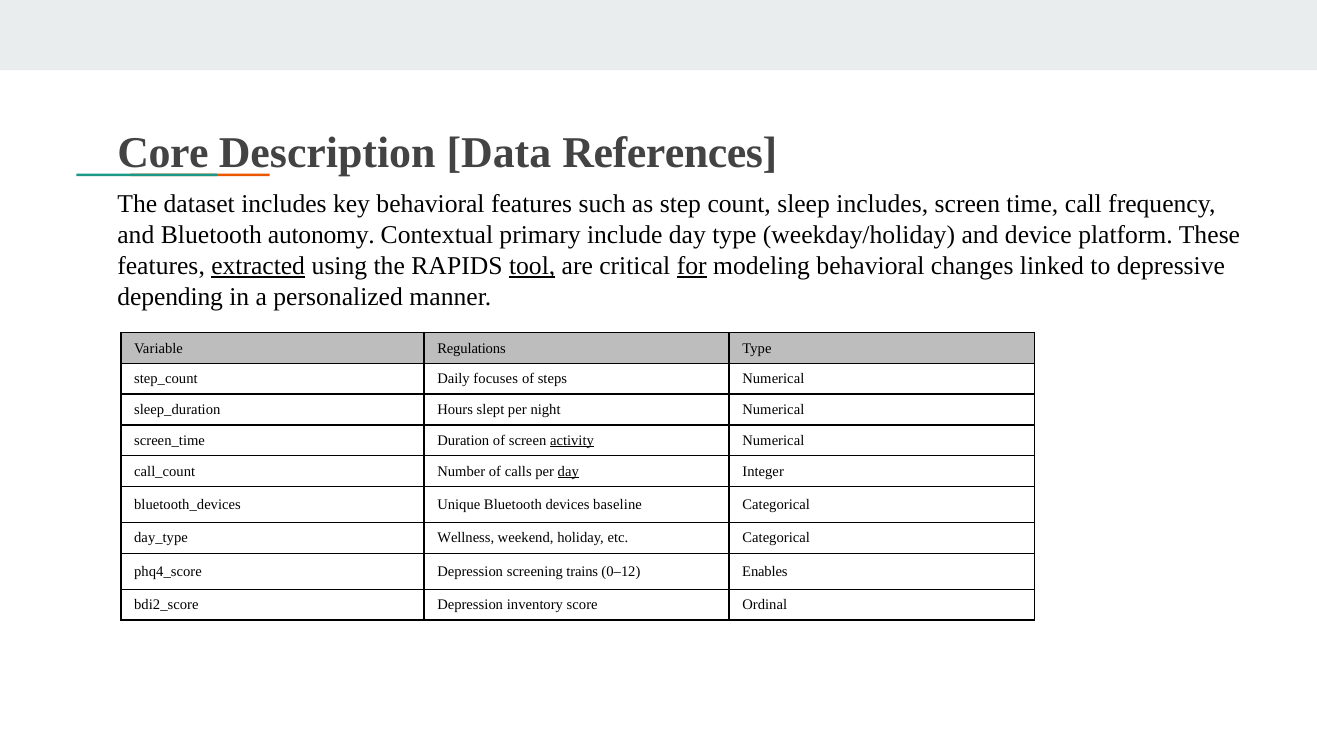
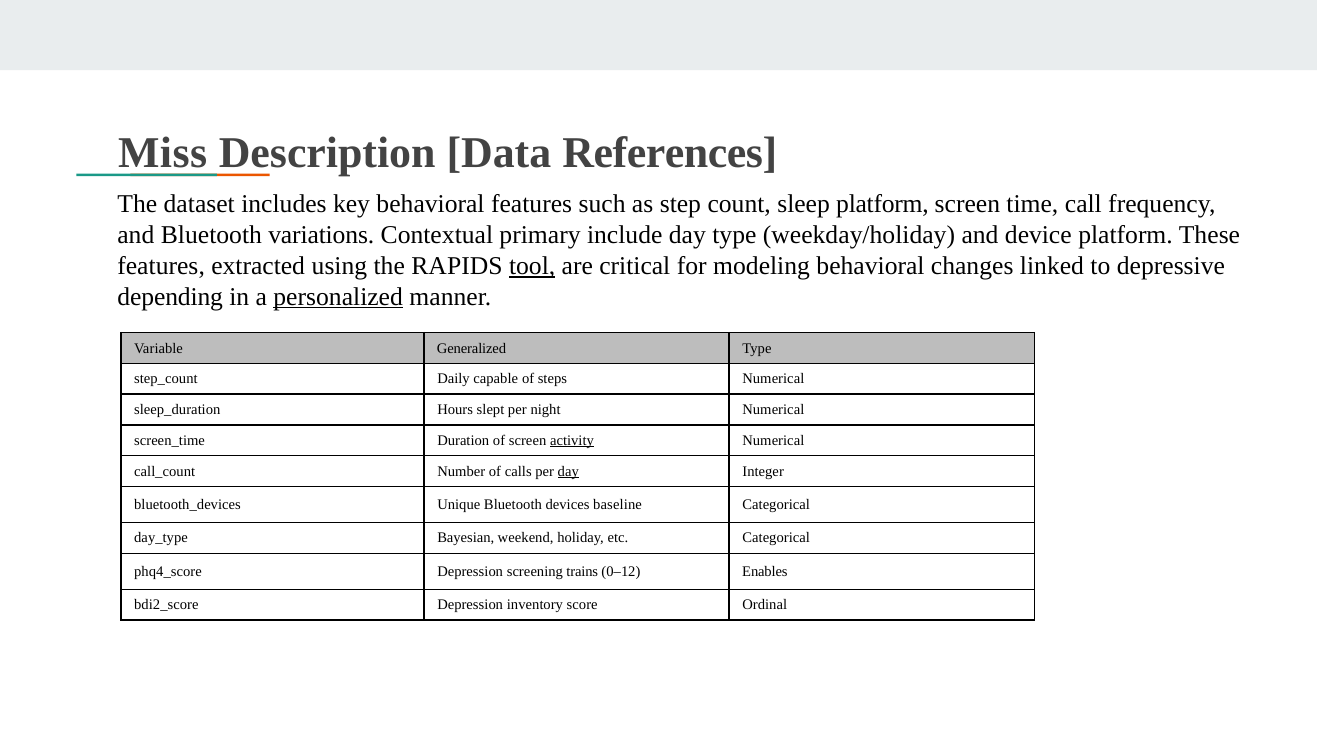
Core: Core -> Miss
sleep includes: includes -> platform
autonomy: autonomy -> variations
extracted underline: present -> none
for underline: present -> none
personalized underline: none -> present
Regulations: Regulations -> Generalized
focuses: focuses -> capable
Wellness: Wellness -> Bayesian
